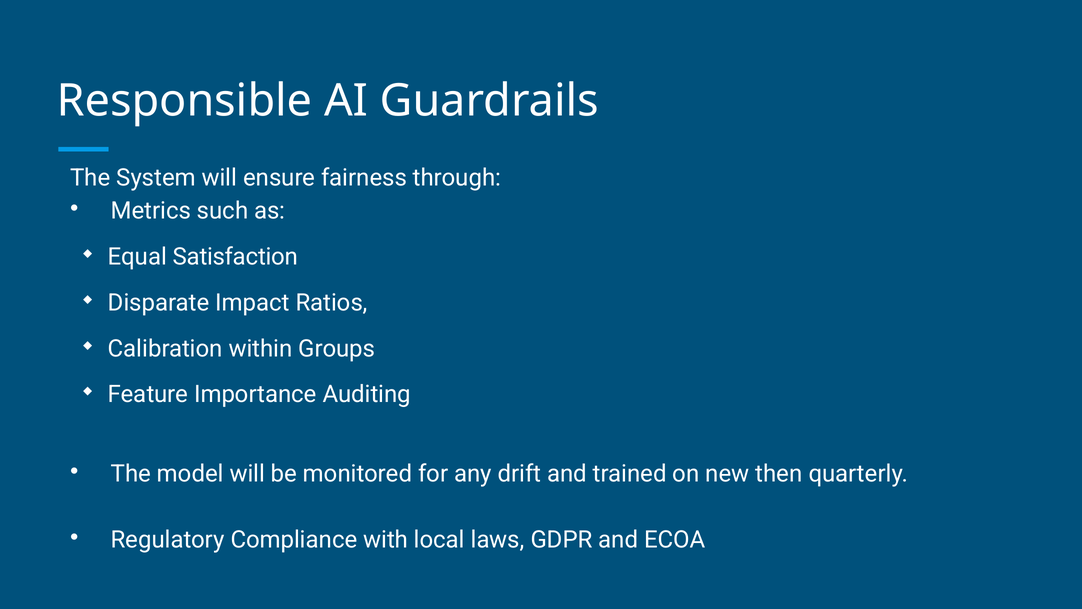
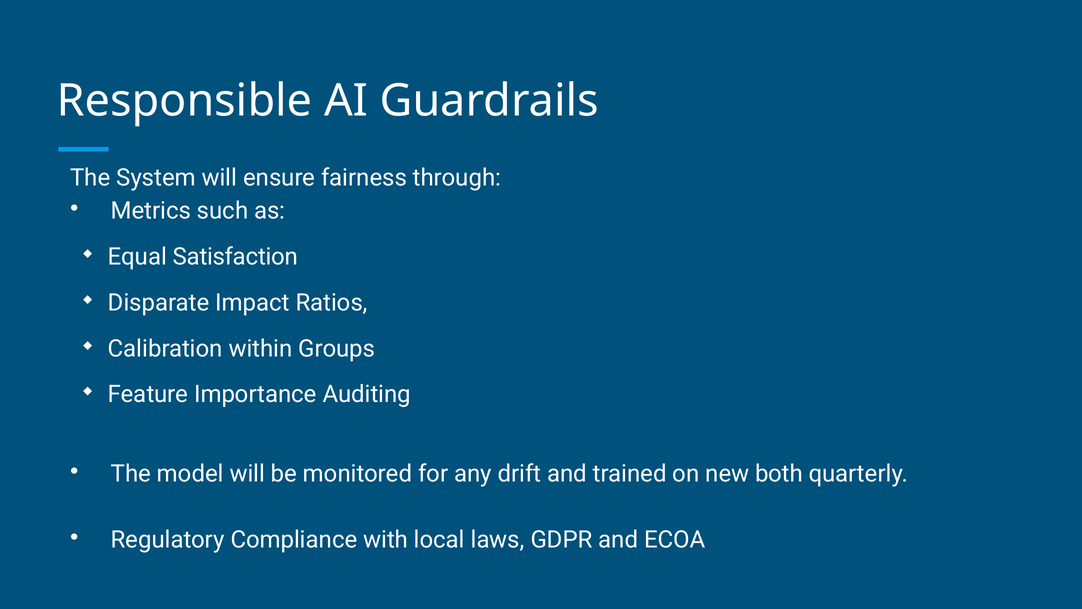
then: then -> both
